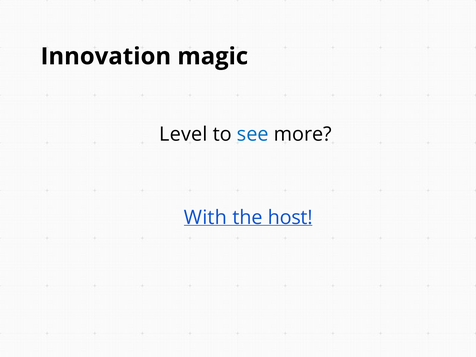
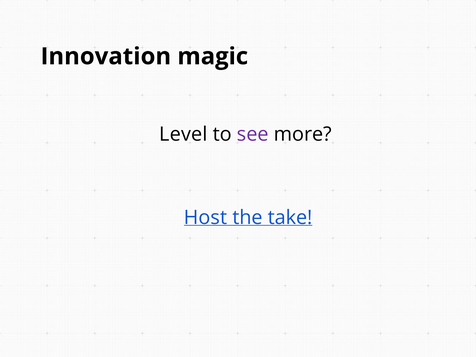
see colour: blue -> purple
With: With -> Host
host: host -> take
